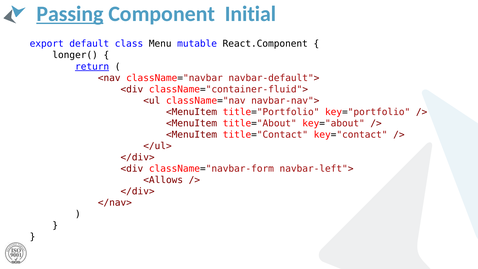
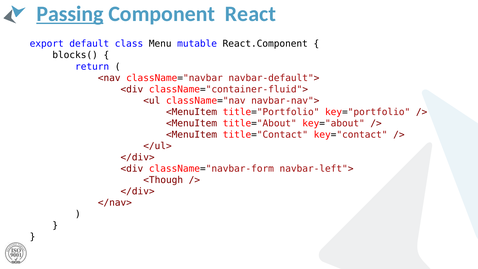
Initial: Initial -> React
longer(: longer( -> blocks(
return underline: present -> none
<Allows: <Allows -> <Though
